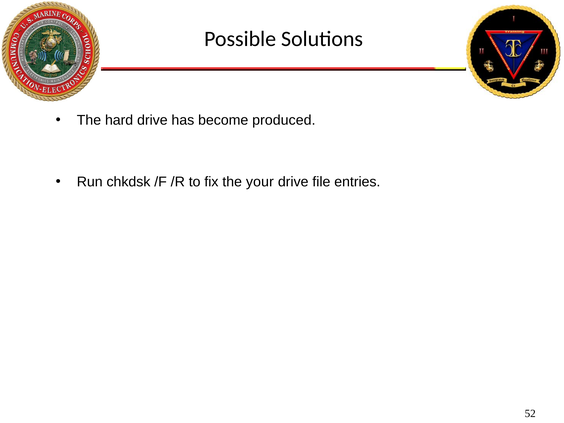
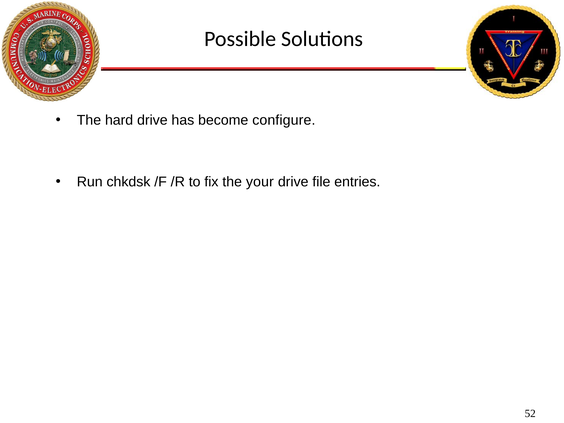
produced: produced -> configure
